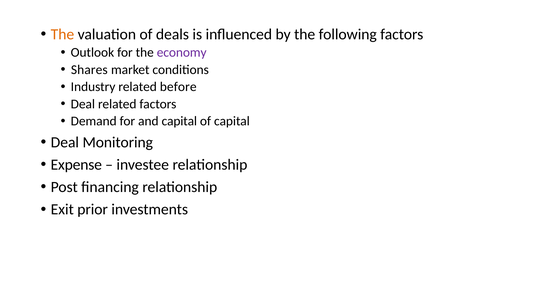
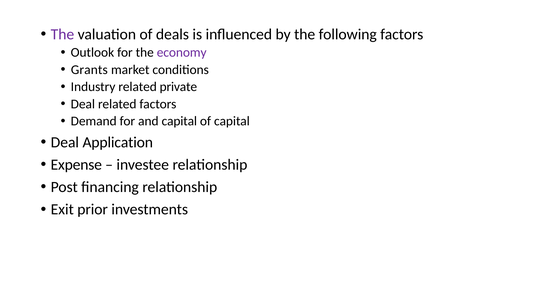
The at (62, 34) colour: orange -> purple
Shares: Shares -> Grants
before: before -> private
Monitoring: Monitoring -> Application
